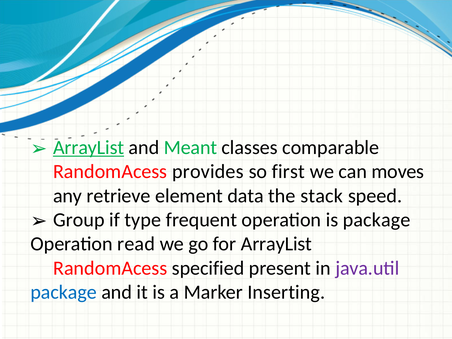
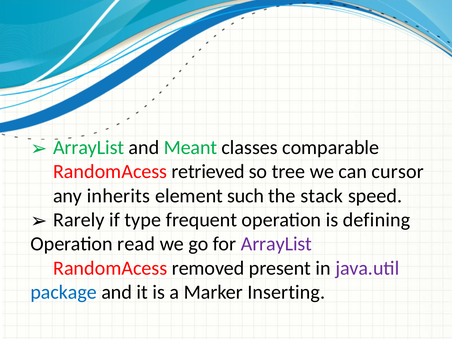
ArrayList at (89, 148) underline: present -> none
provides: provides -> retrieved
first: first -> tree
moves: moves -> cursor
retrieve: retrieve -> inherits
data: data -> such
Group: Group -> Rarely
is package: package -> defining
ArrayList at (276, 244) colour: black -> purple
specified: specified -> removed
